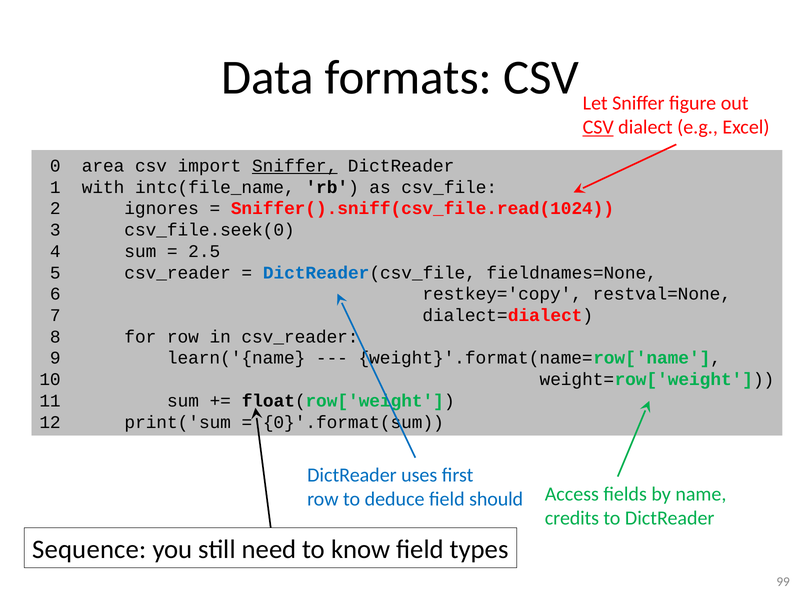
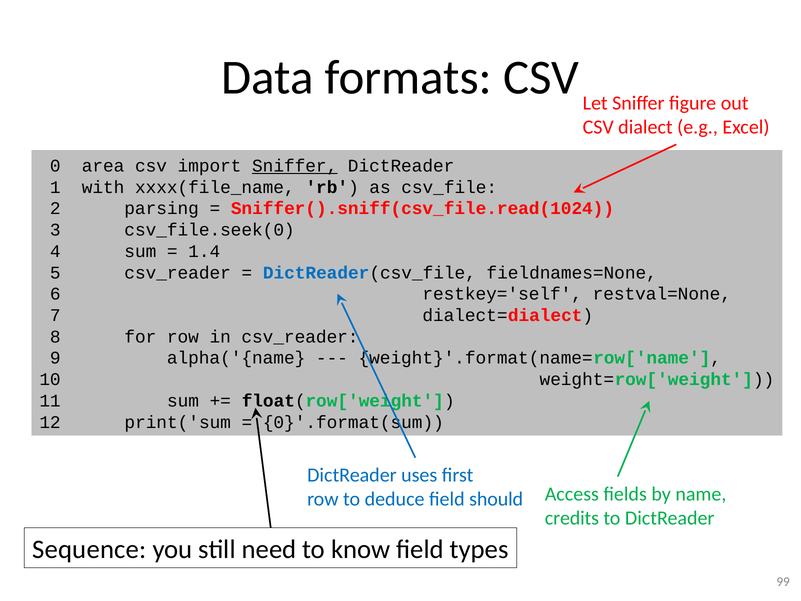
CSV at (598, 127) underline: present -> none
intc(file_name: intc(file_name -> xxxx(file_name
ignores: ignores -> parsing
2.5: 2.5 -> 1.4
restkey='copy: restkey='copy -> restkey='self
learn('{name: learn('{name -> alpha('{name
